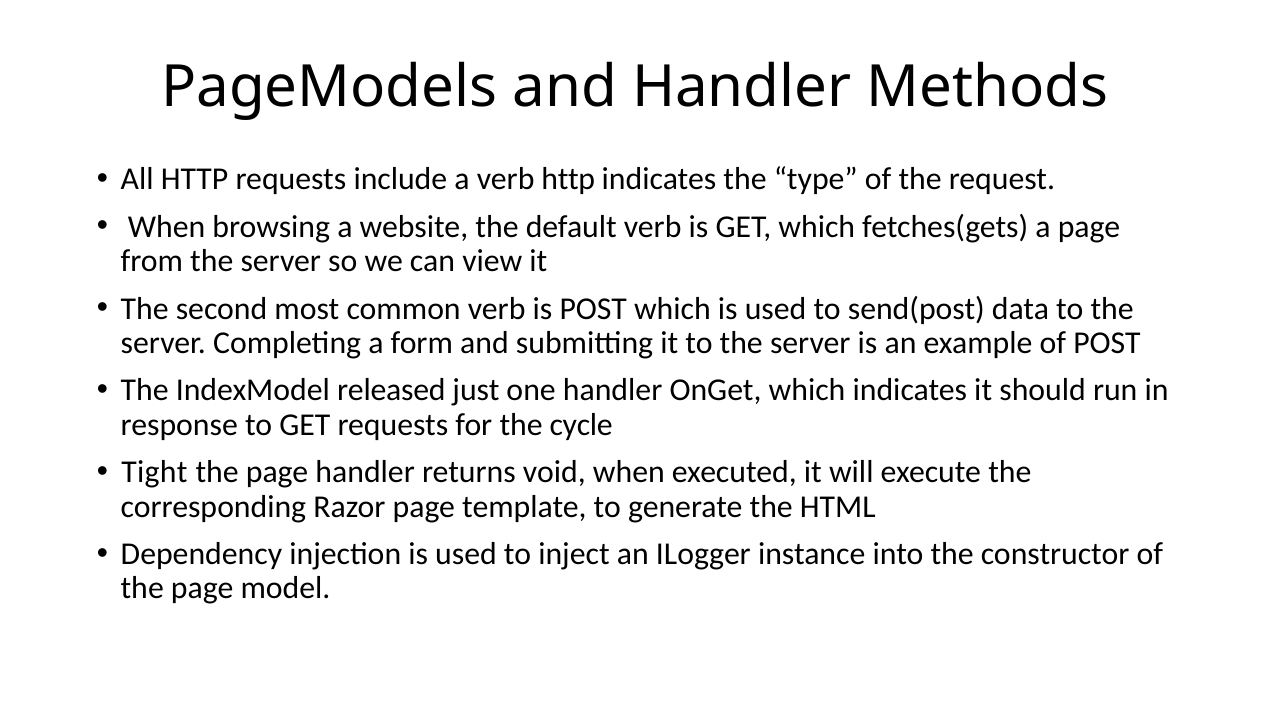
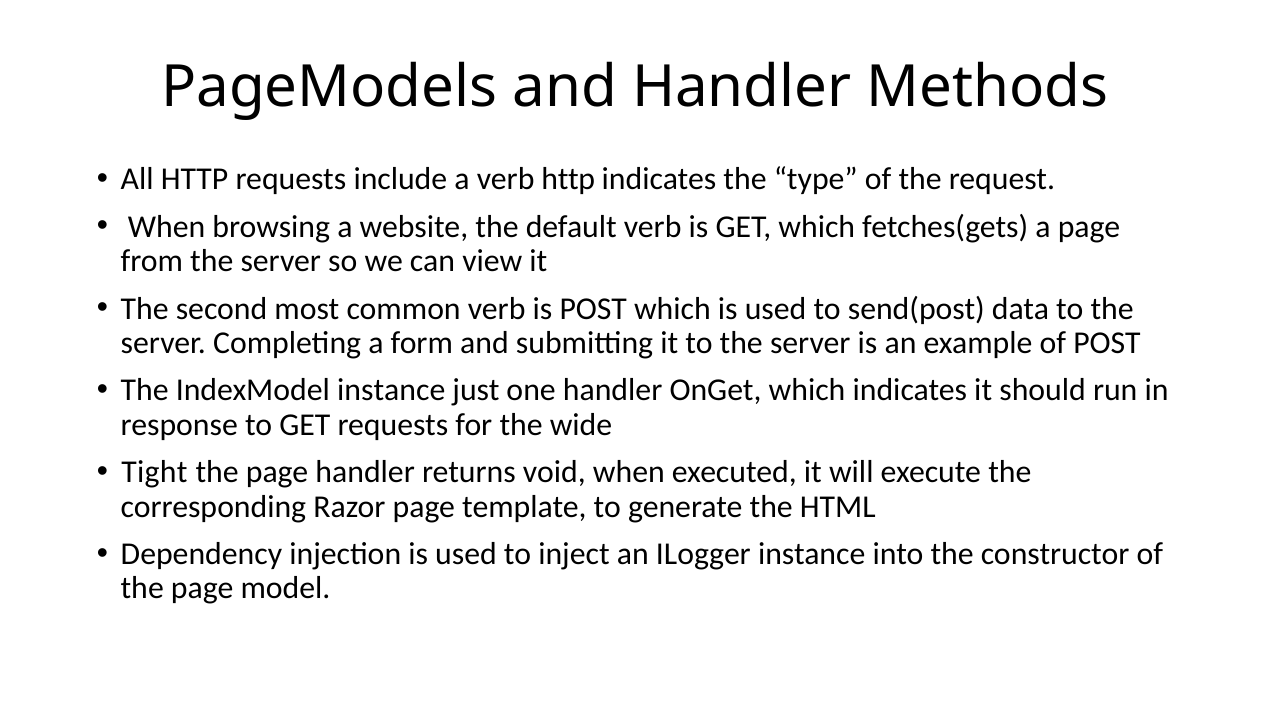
IndexModel released: released -> instance
cycle: cycle -> wide
